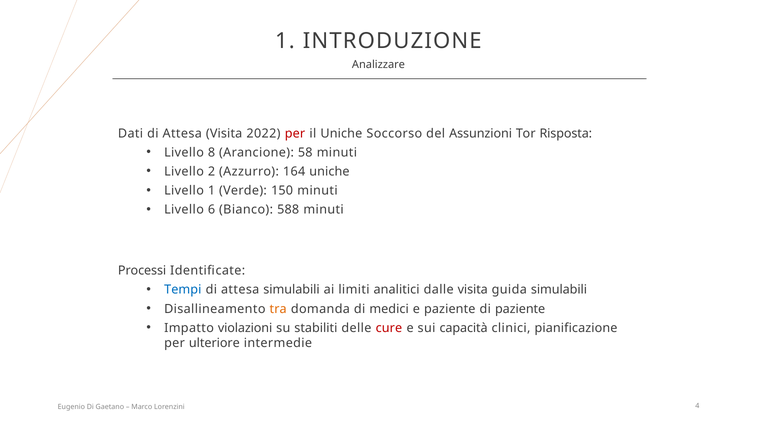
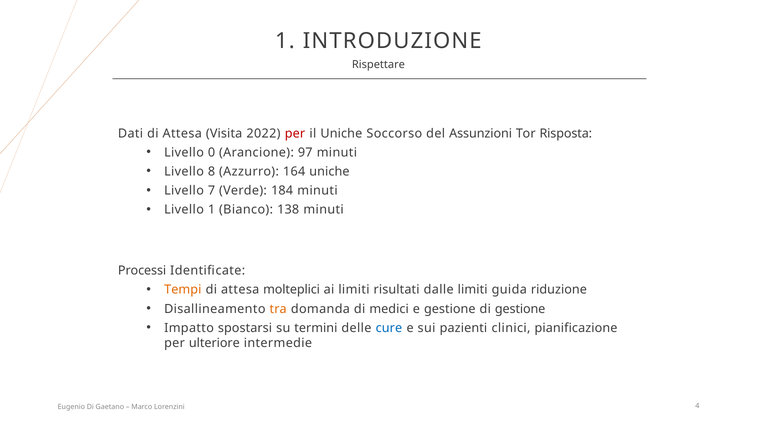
Analizzare: Analizzare -> Rispettare
8: 8 -> 0
58: 58 -> 97
2: 2 -> 8
Livello 1: 1 -> 7
150: 150 -> 184
Livello 6: 6 -> 1
588: 588 -> 138
Tempi colour: blue -> orange
attesa simulabili: simulabili -> molteplici
analitici: analitici -> risultati
dalle visita: visita -> limiti
guida simulabili: simulabili -> riduzione
e paziente: paziente -> gestione
di paziente: paziente -> gestione
violazioni: violazioni -> spostarsi
stabiliti: stabiliti -> termini
cure colour: red -> blue
capacità: capacità -> pazienti
